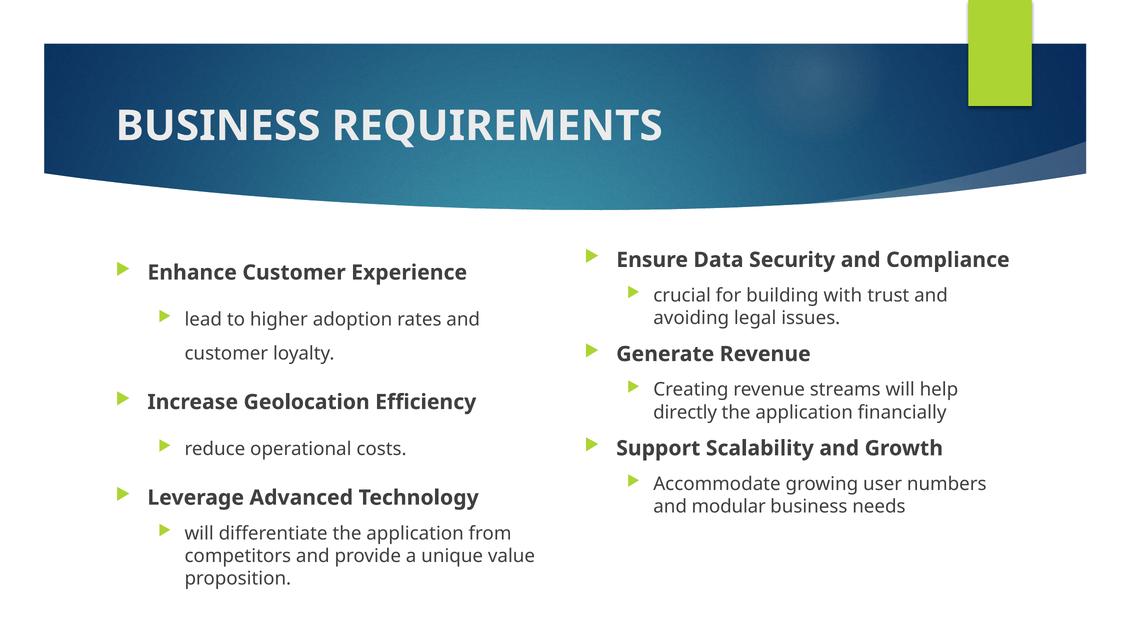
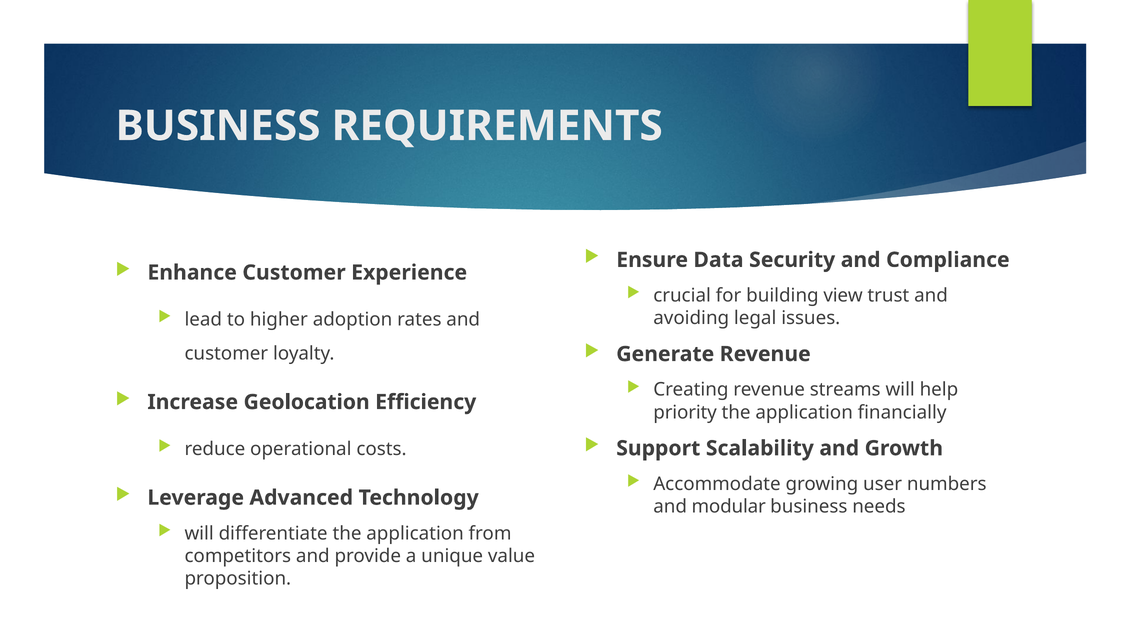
with: with -> view
directly: directly -> priority
